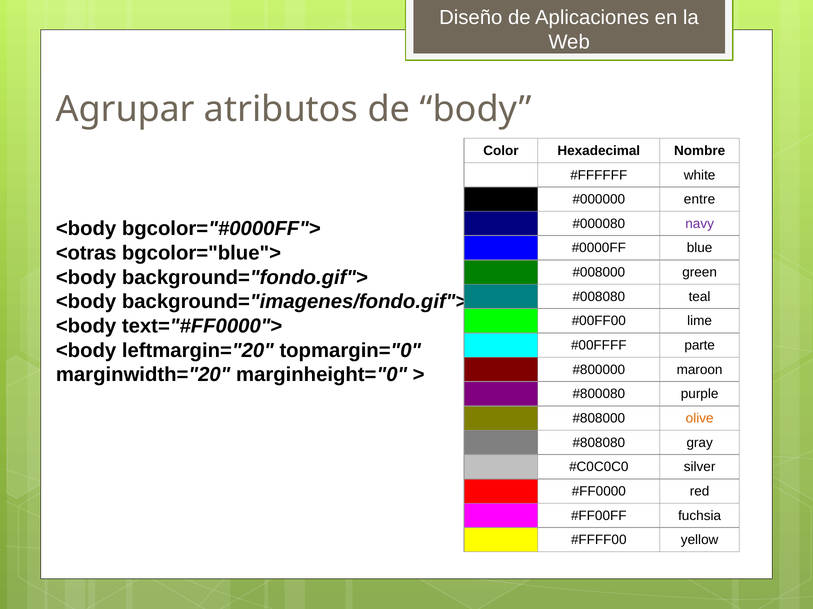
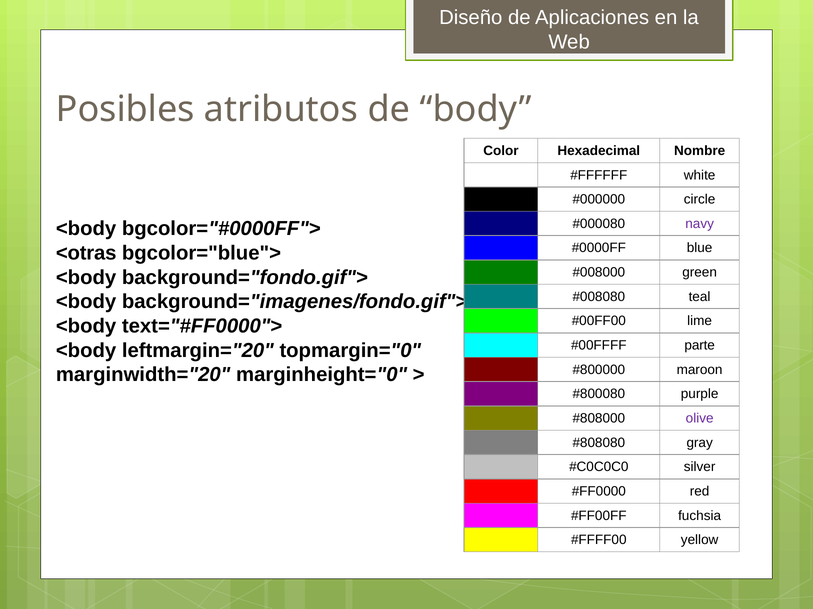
Agrupar: Agrupar -> Posibles
entre: entre -> circle
olive colour: orange -> purple
